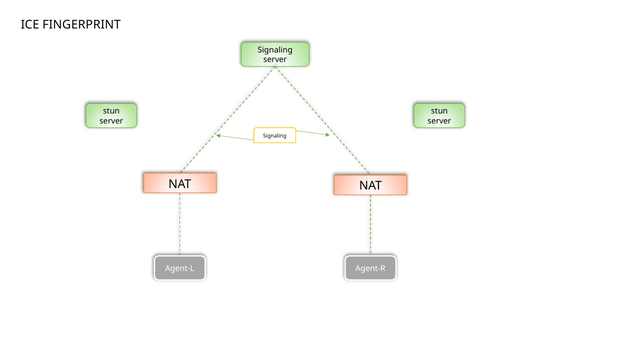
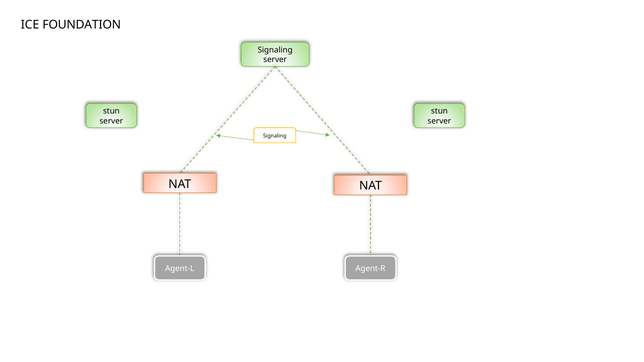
FINGERPRINT: FINGERPRINT -> FOUNDATION
